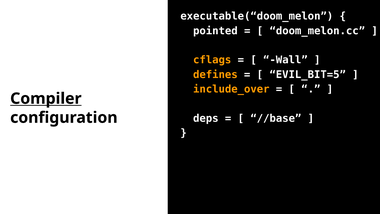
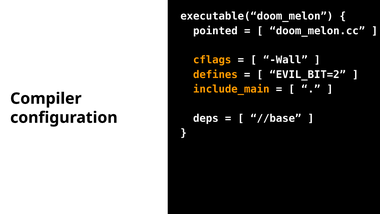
EVIL_BIT=5: EVIL_BIT=5 -> EVIL_BIT=2
include_over: include_over -> include_main
Compiler underline: present -> none
